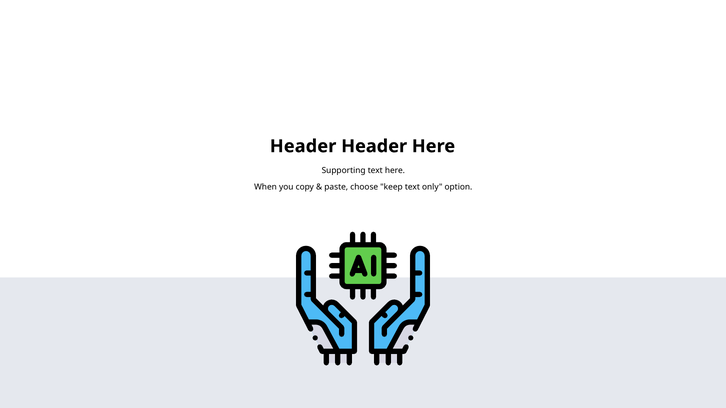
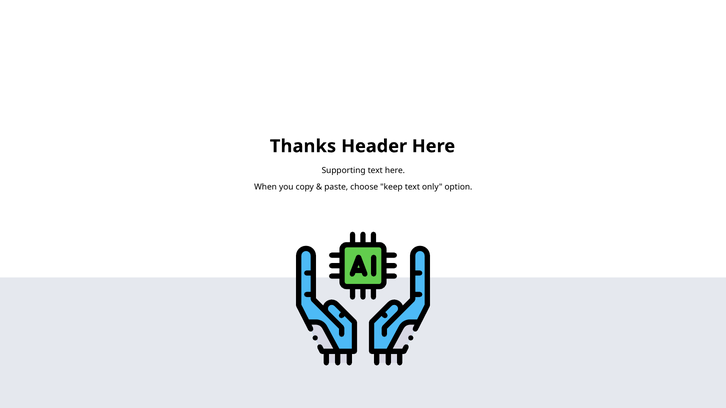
Header at (303, 146): Header -> Thanks
